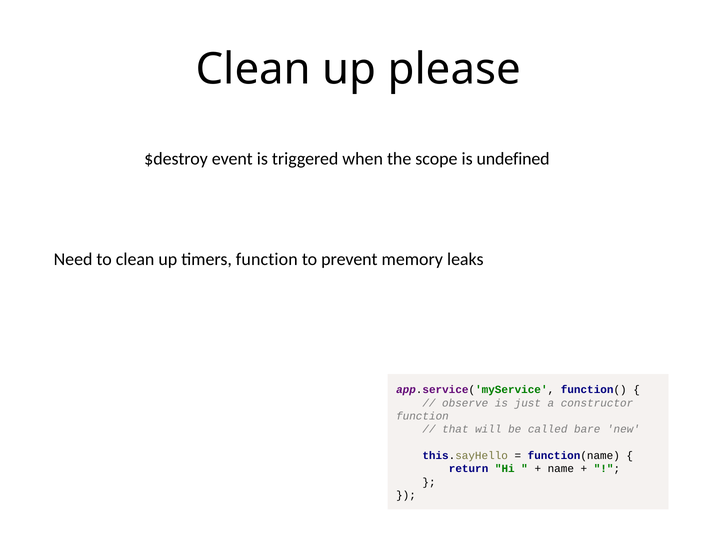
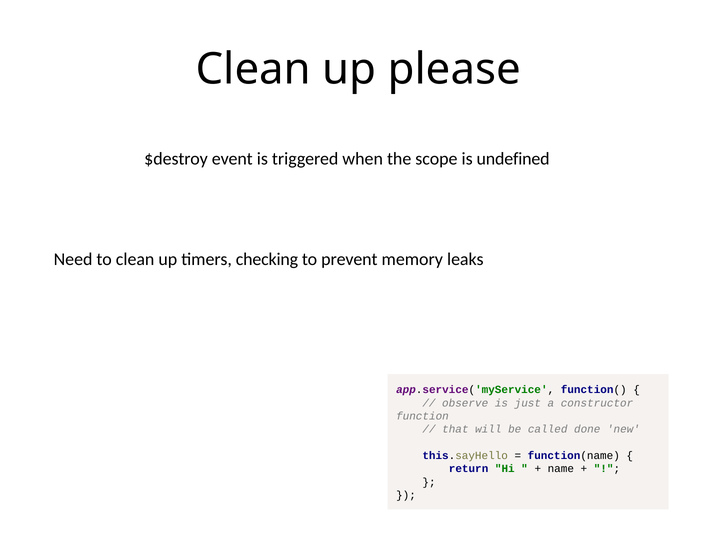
timers function: function -> checking
bare: bare -> done
